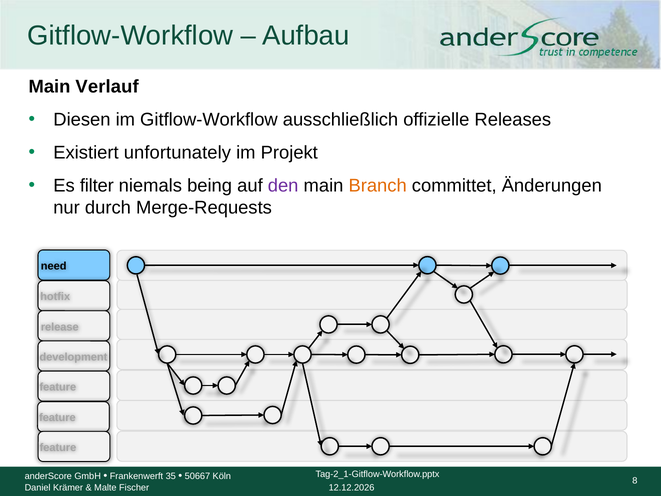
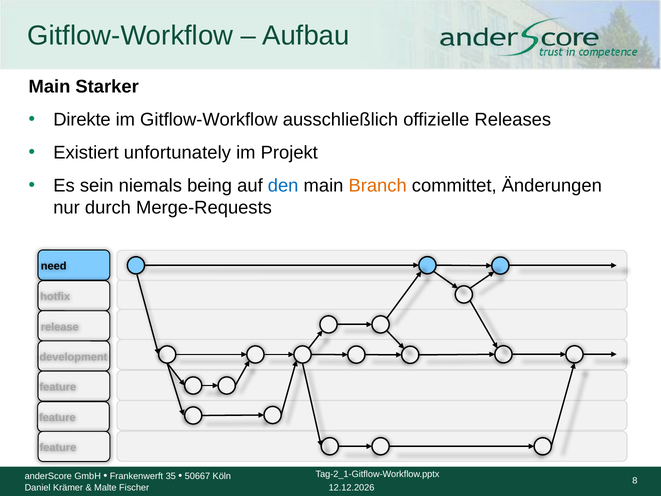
Verlauf: Verlauf -> Starker
Diesen: Diesen -> Direkte
filter: filter -> sein
den colour: purple -> blue
